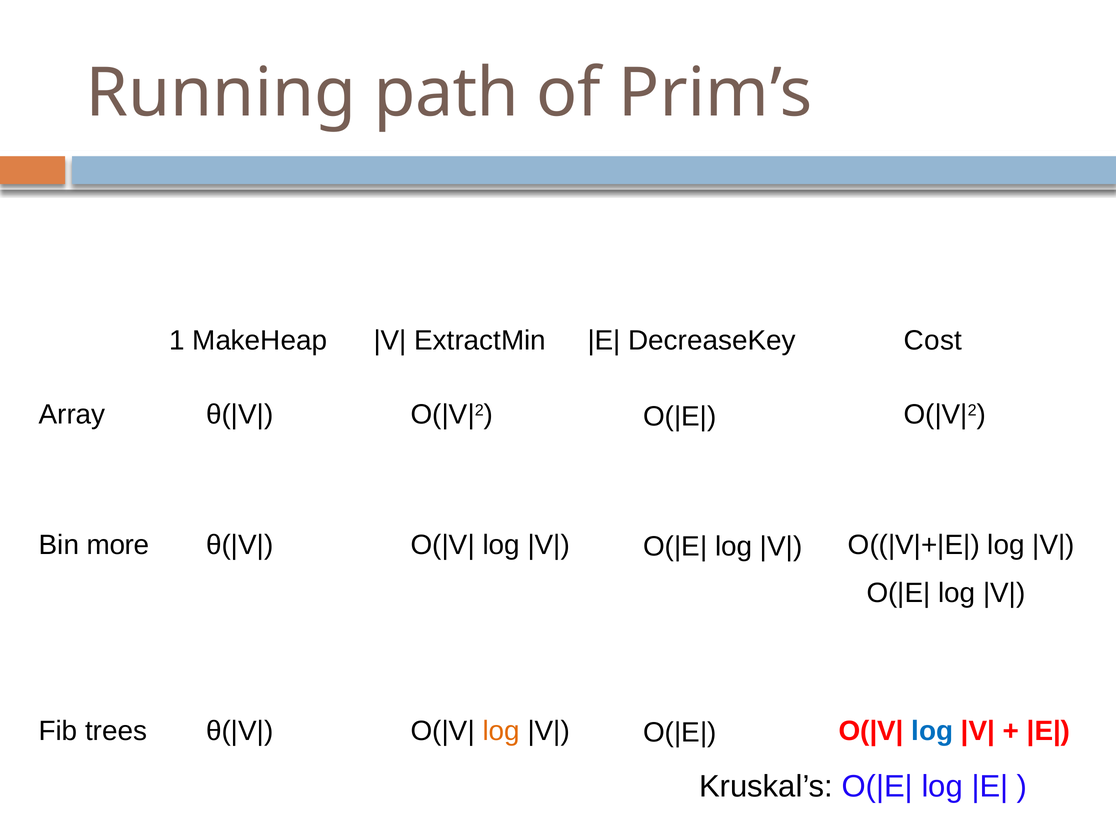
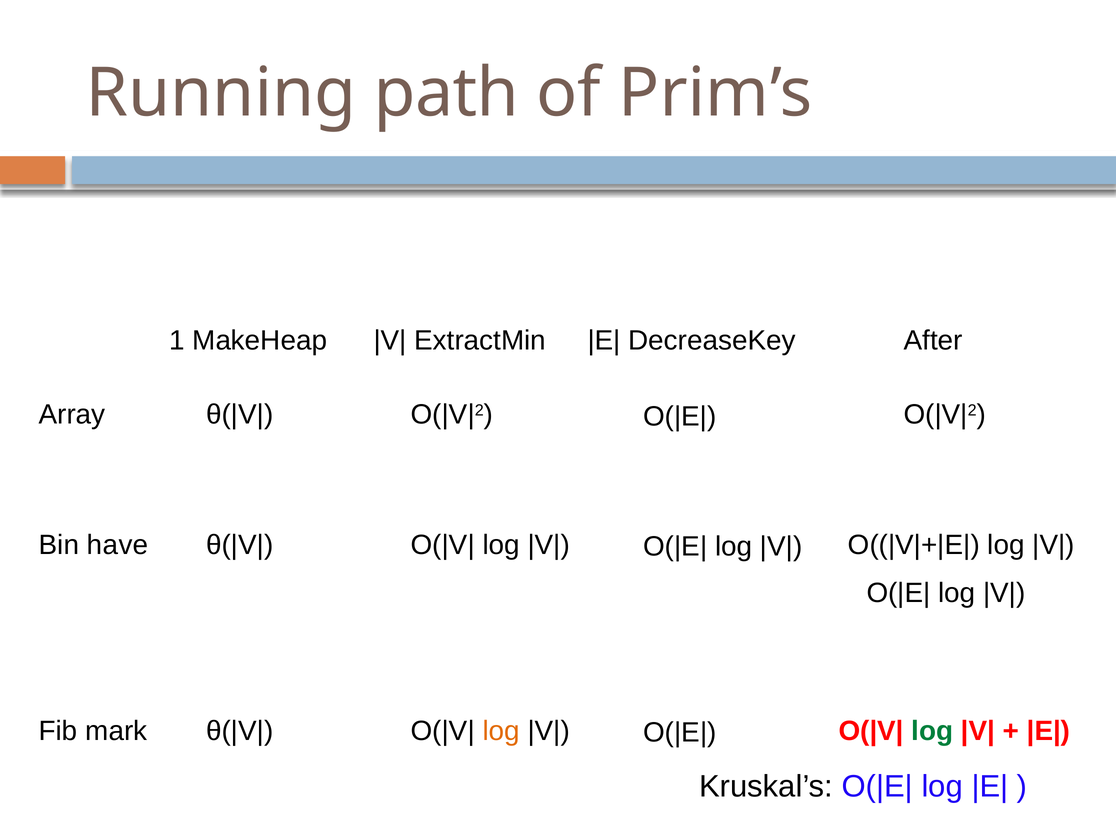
Cost: Cost -> After
more: more -> have
trees: trees -> mark
log at (932, 731) colour: blue -> green
